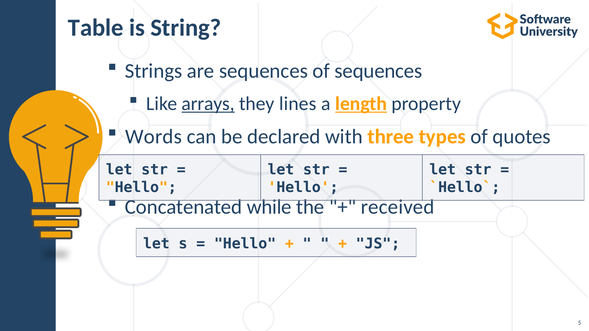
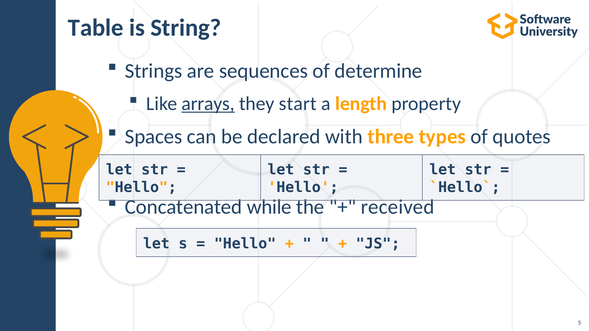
of sequences: sequences -> determine
lines: lines -> start
length underline: present -> none
Words: Words -> Spaces
